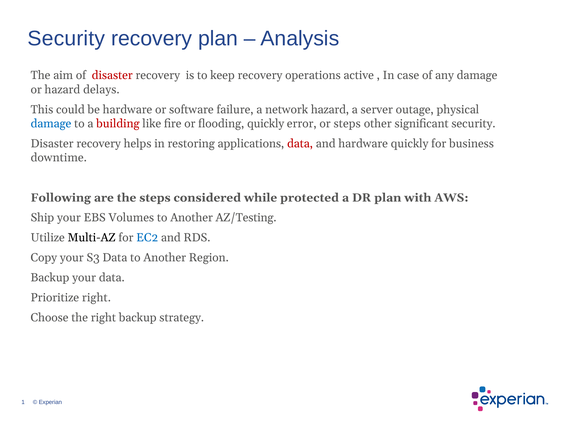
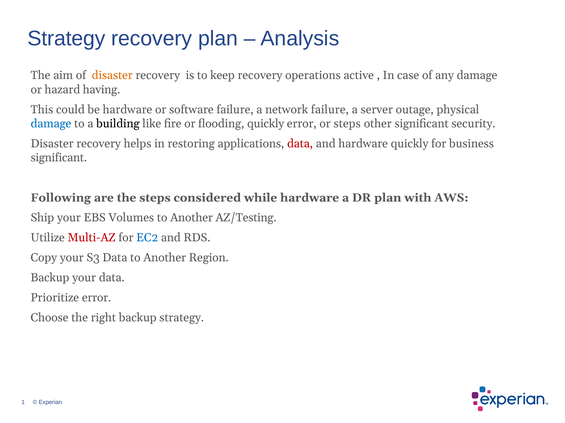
Security at (66, 39): Security -> Strategy
disaster at (112, 76) colour: red -> orange
delays: delays -> having
network hazard: hazard -> failure
building colour: red -> black
downtime at (59, 158): downtime -> significant
while protected: protected -> hardware
Multi-AZ colour: black -> red
Prioritize right: right -> error
